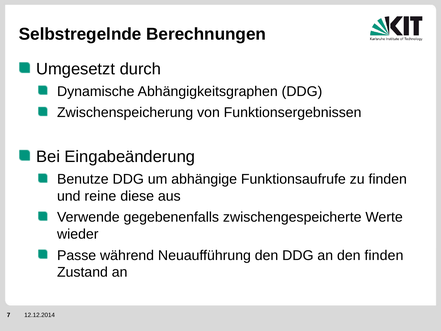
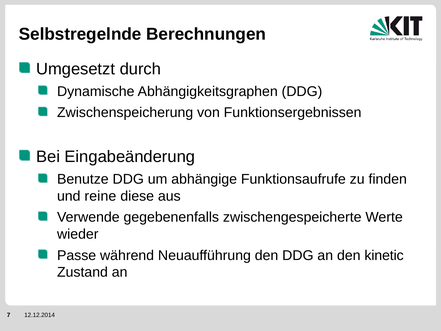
den finden: finden -> kinetic
